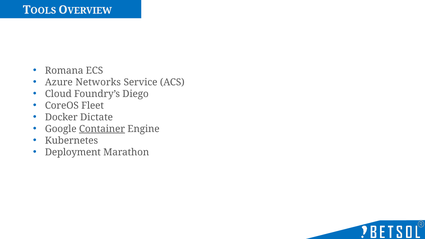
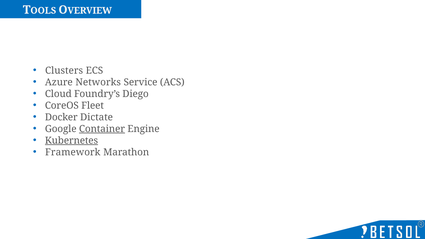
Romana: Romana -> Clusters
Kubernetes underline: none -> present
Deployment: Deployment -> Framework
